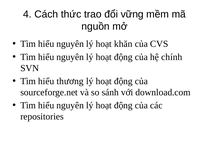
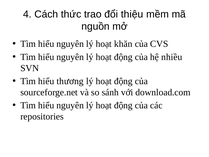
vững: vững -> thiệu
chính: chính -> nhiều
